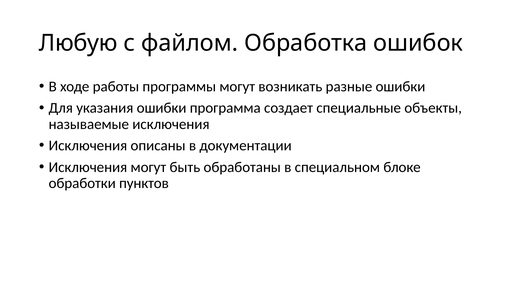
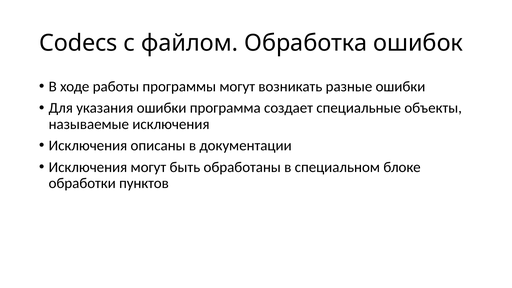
Любую: Любую -> Codecs
